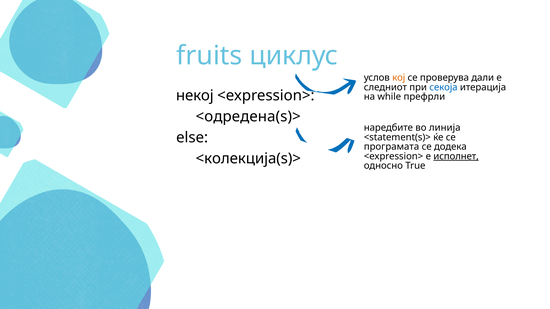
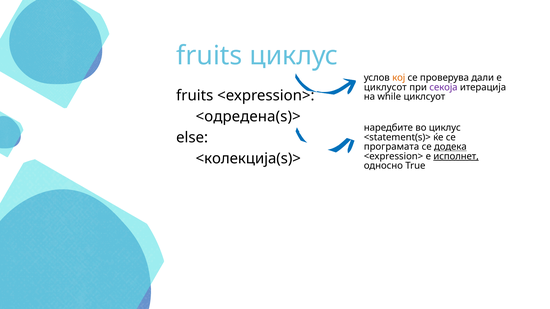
следниот: следниот -> циклусот
секоја colour: blue -> purple
некој at (195, 96): некој -> fruits
префрли: префрли -> циклсуот
во линија: линија -> циклус
додека underline: none -> present
